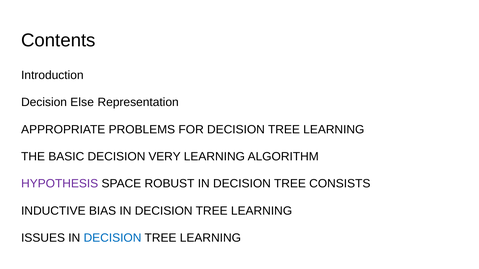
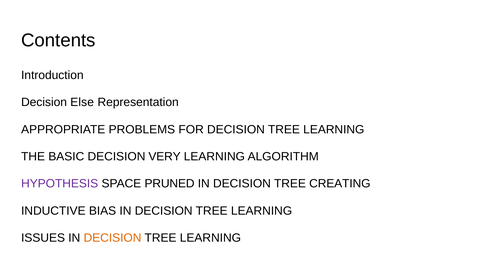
ROBUST: ROBUST -> PRUNED
CONSISTS: CONSISTS -> CREATING
DECISION at (113, 238) colour: blue -> orange
